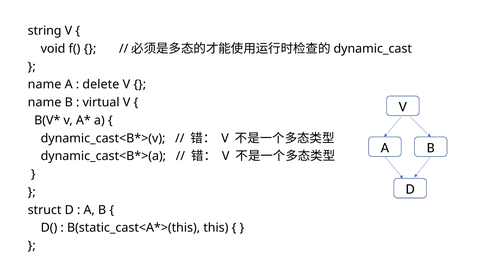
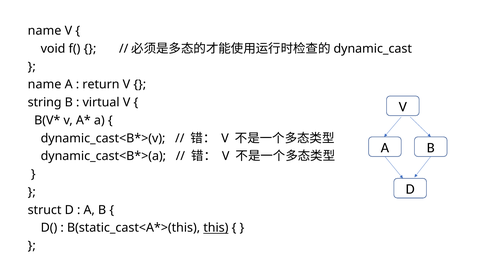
string at (45, 31): string -> name
delete: delete -> return
name at (45, 102): name -> string
this underline: none -> present
